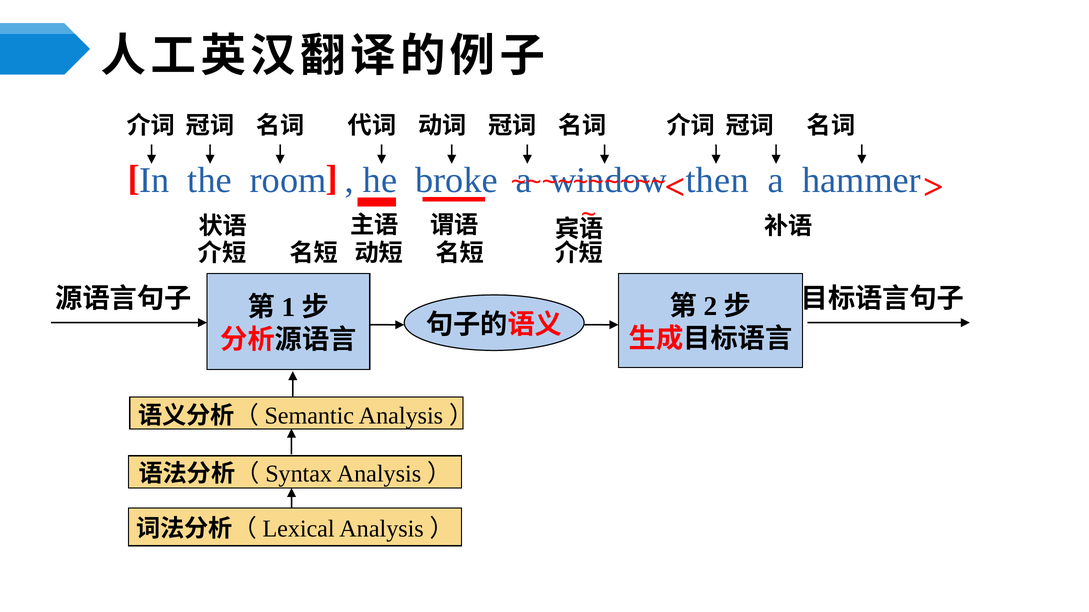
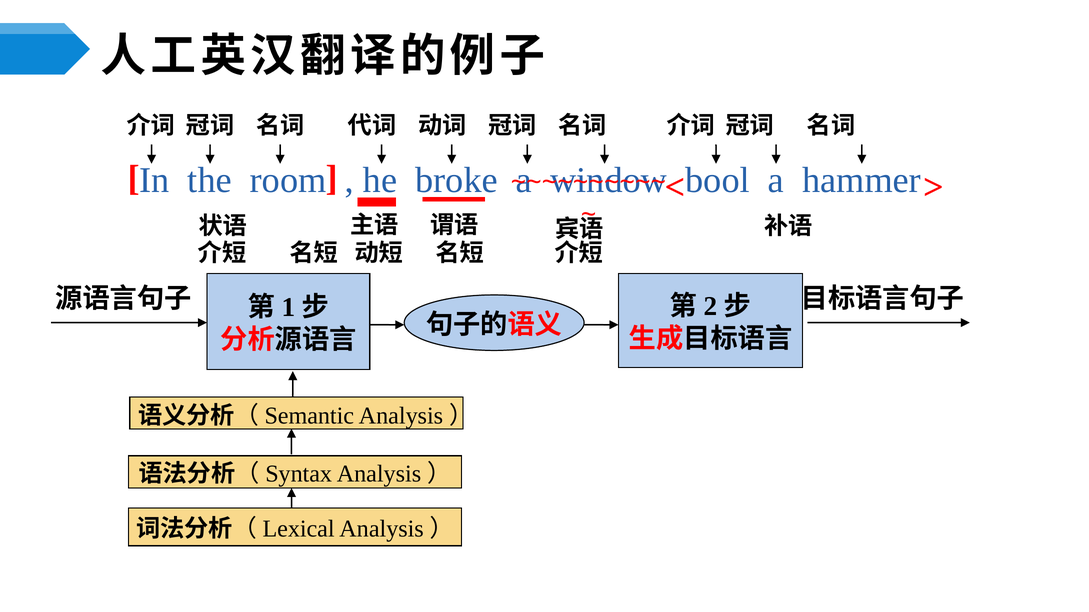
then: then -> bool
